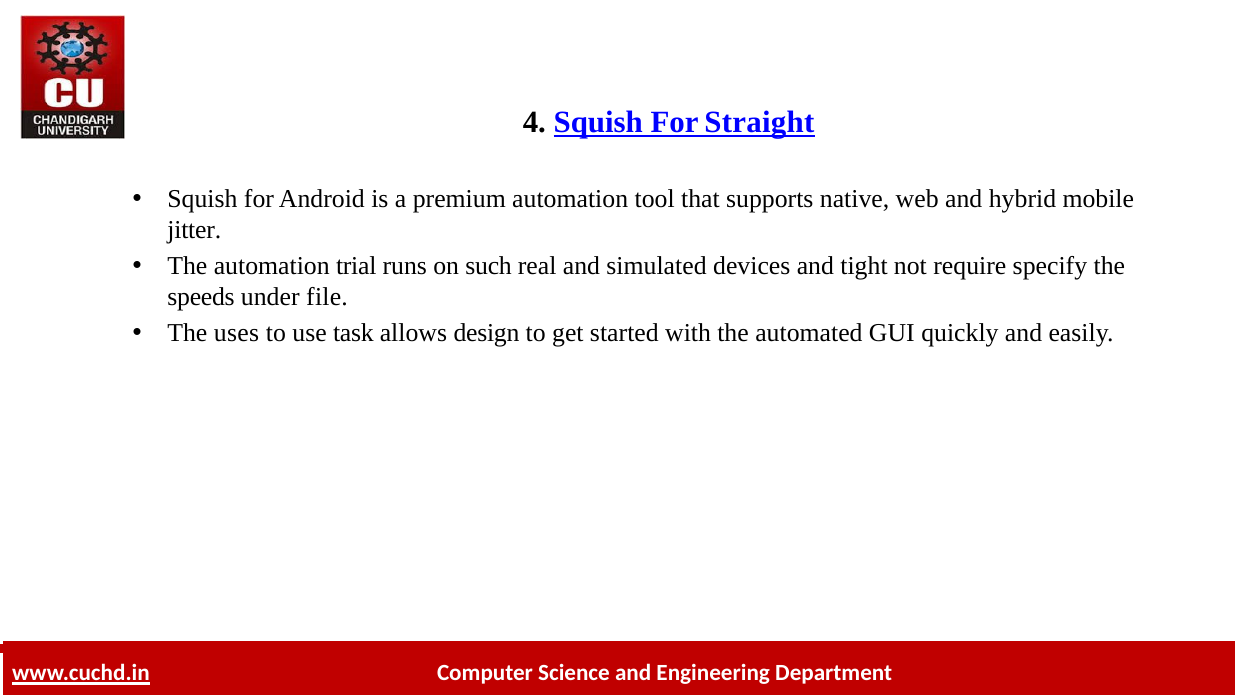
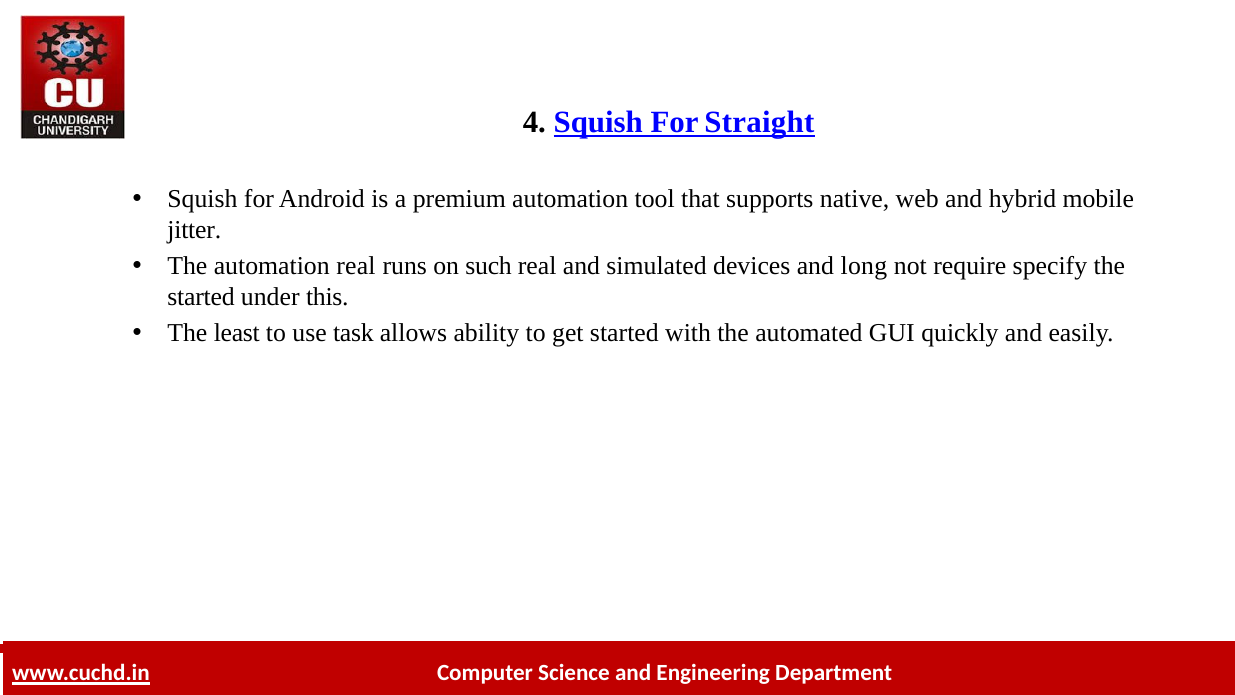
automation trial: trial -> real
tight: tight -> long
speeds at (201, 297): speeds -> started
file: file -> this
uses: uses -> least
design: design -> ability
